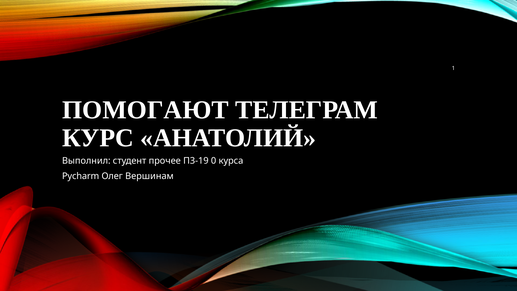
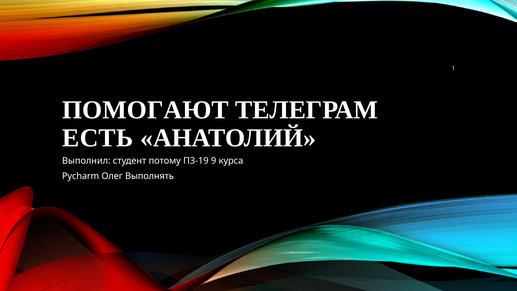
КУРС: КУРС -> ЕСТЬ
прочее: прочее -> потому
0: 0 -> 9
Вершинам: Вершинам -> Выполнять
